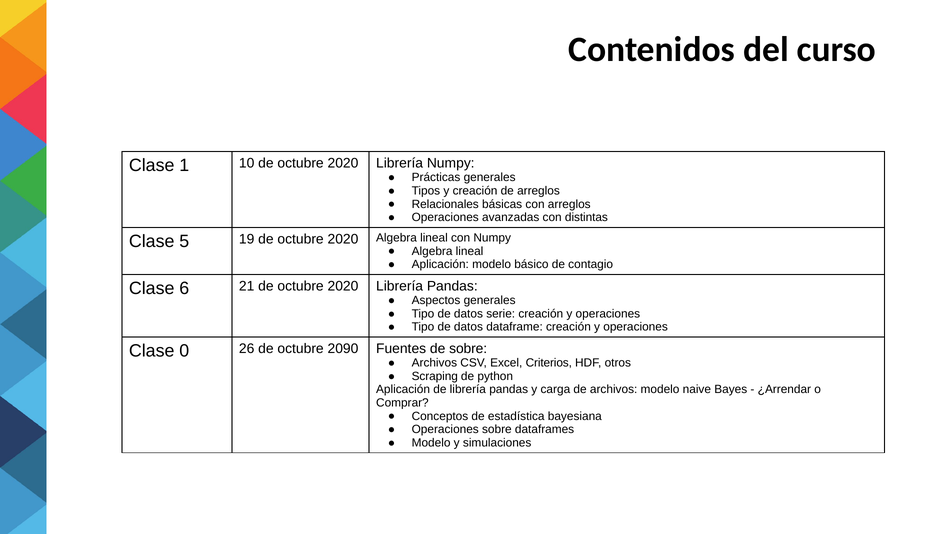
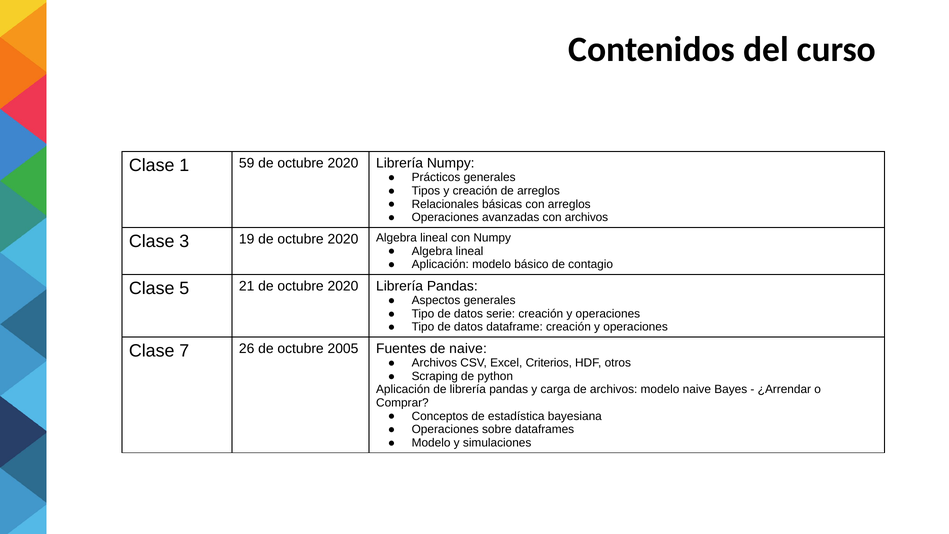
10: 10 -> 59
Prácticas: Prácticas -> Prácticos
con distintas: distintas -> archivos
5: 5 -> 3
6: 6 -> 5
0: 0 -> 7
2090: 2090 -> 2005
de sobre: sobre -> naive
